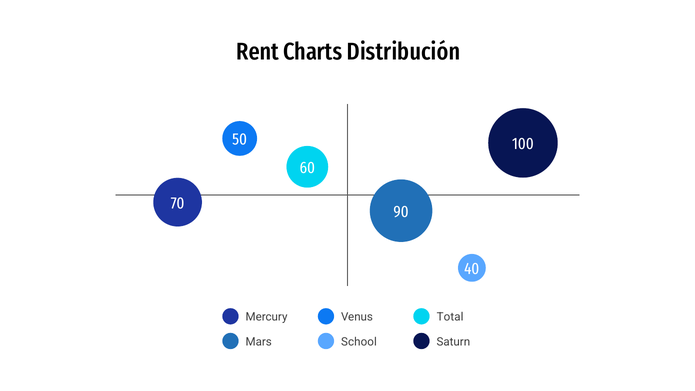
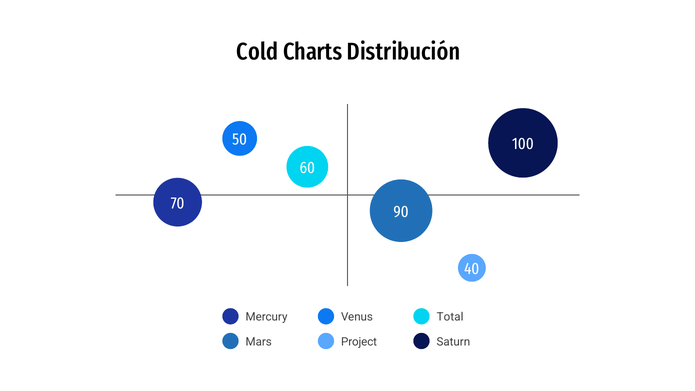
Rent: Rent -> Cold
School: School -> Project
